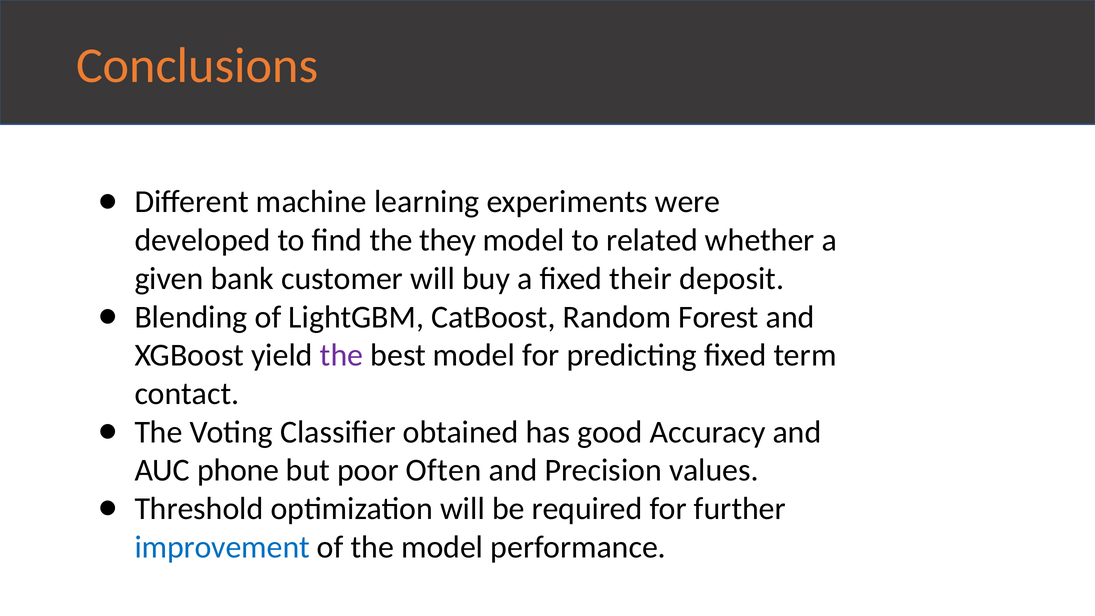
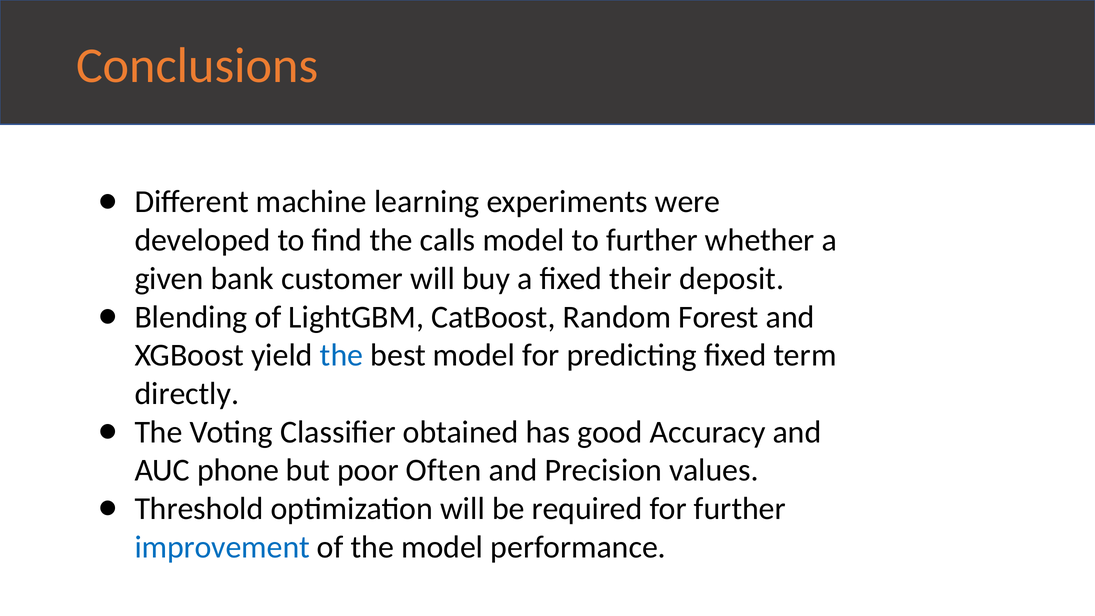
they: they -> calls
to related: related -> further
the at (342, 355) colour: purple -> blue
contact: contact -> directly
